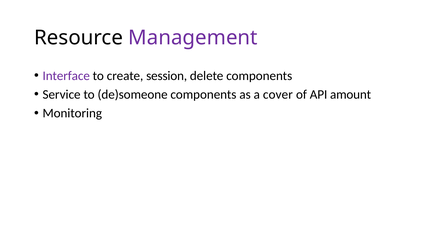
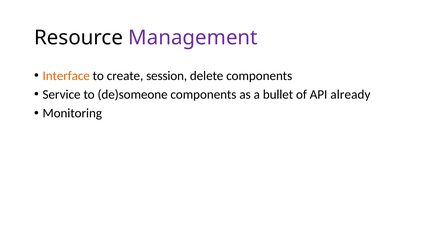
Interface colour: purple -> orange
cover: cover -> bullet
amount: amount -> already
